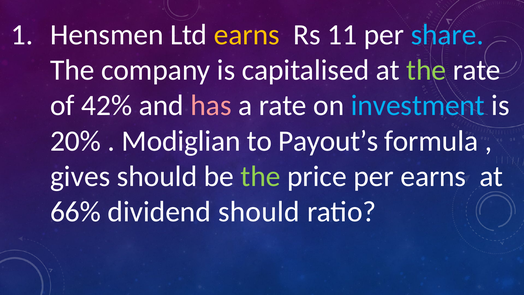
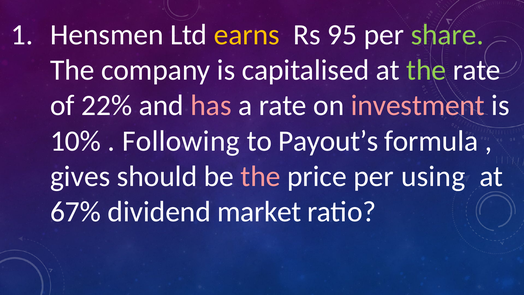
11: 11 -> 95
share colour: light blue -> light green
42%: 42% -> 22%
investment colour: light blue -> pink
20%: 20% -> 10%
Modiglian: Modiglian -> Following
the at (261, 176) colour: light green -> pink
per earns: earns -> using
66%: 66% -> 67%
dividend should: should -> market
